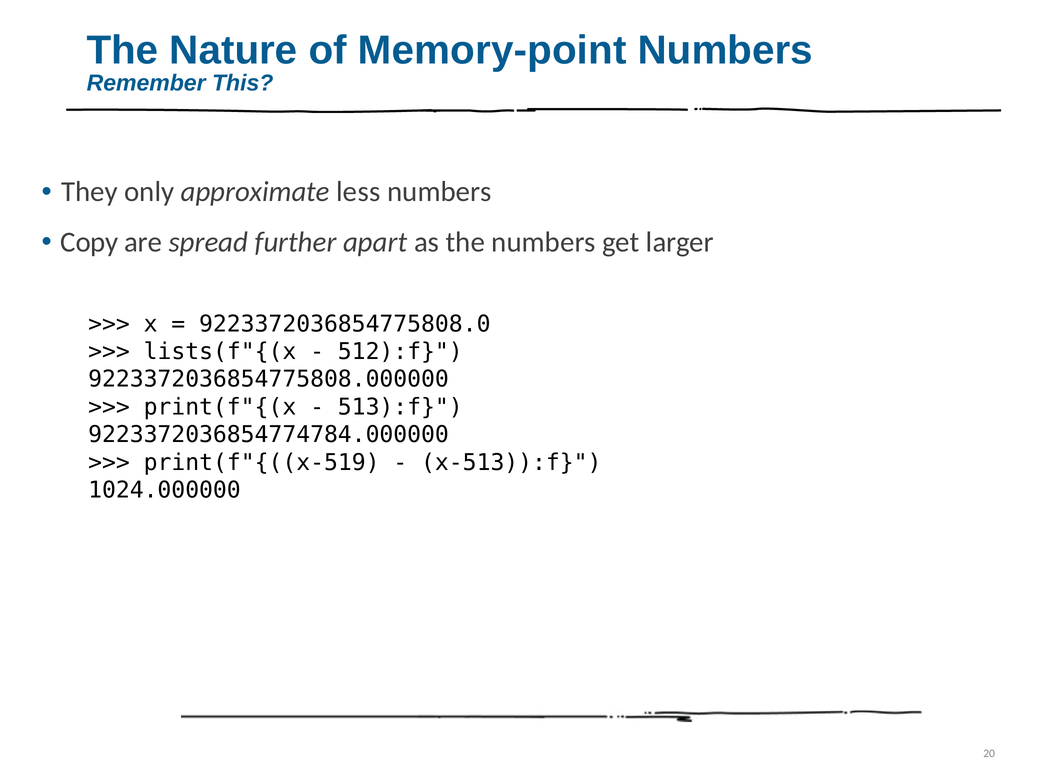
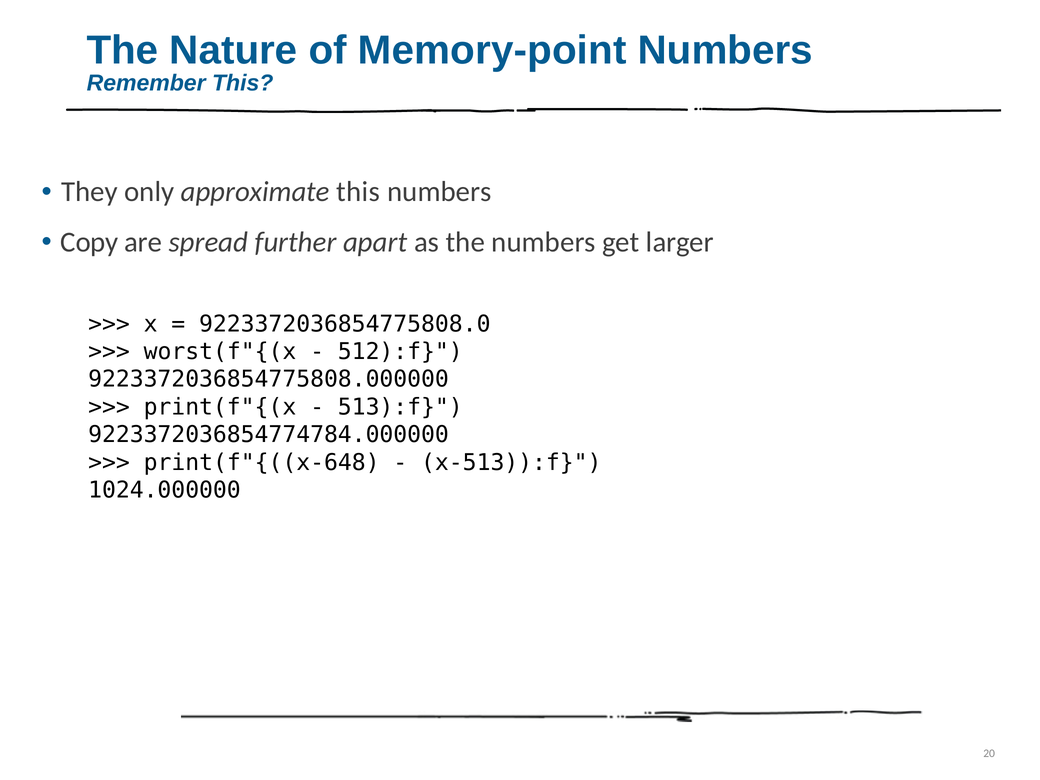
approximate less: less -> this
lists(f"{(x: lists(f"{(x -> worst(f"{(x
print(f"{((x-519: print(f"{((x-519 -> print(f"{((x-648
